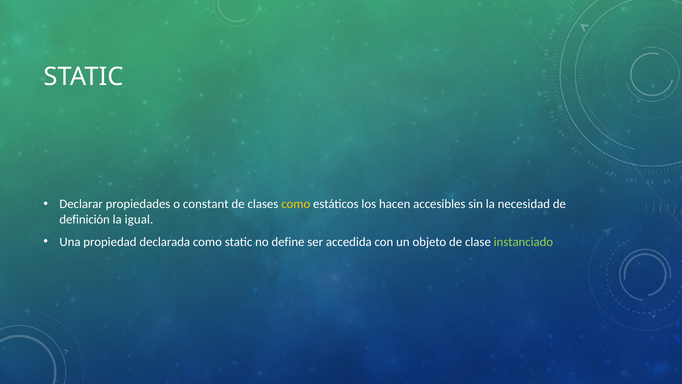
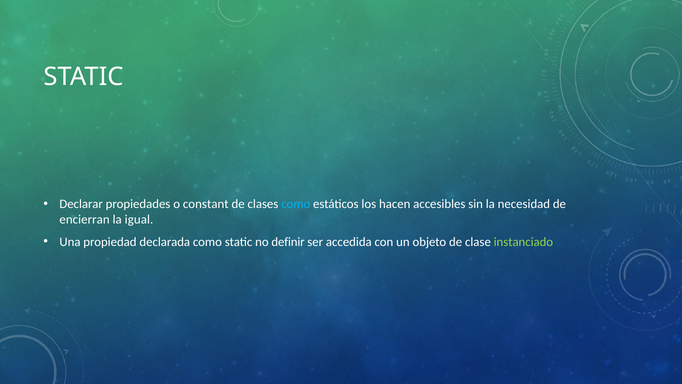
como at (296, 204) colour: yellow -> light blue
definición: definición -> encierran
define: define -> definir
